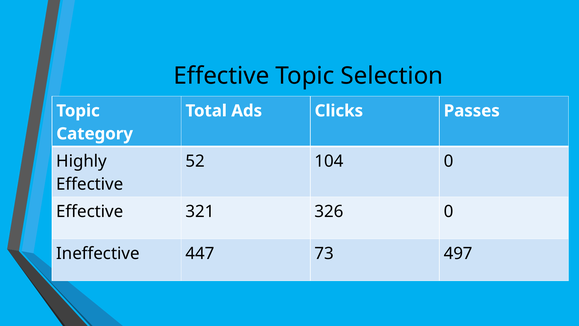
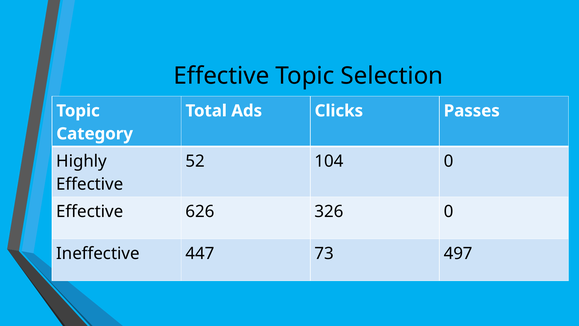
321: 321 -> 626
